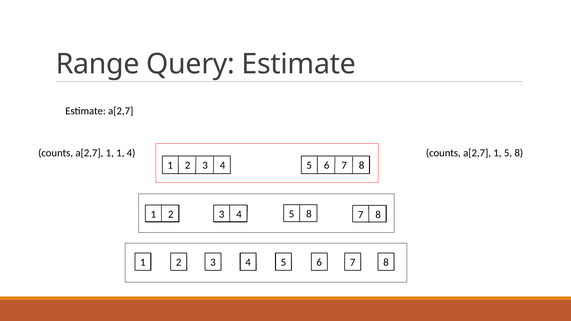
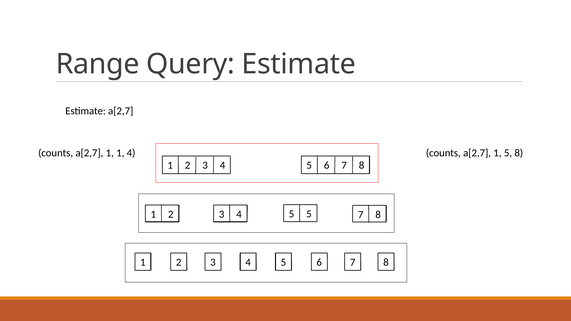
8 at (309, 214): 8 -> 5
